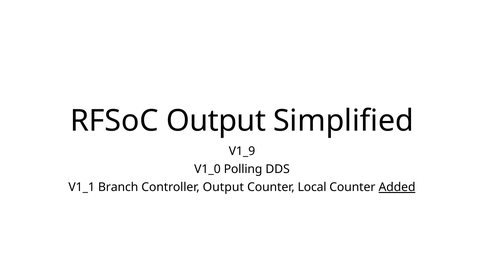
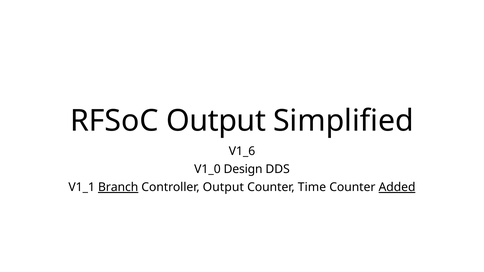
V1_9: V1_9 -> V1_6
Polling: Polling -> Design
Branch underline: none -> present
Local: Local -> Time
